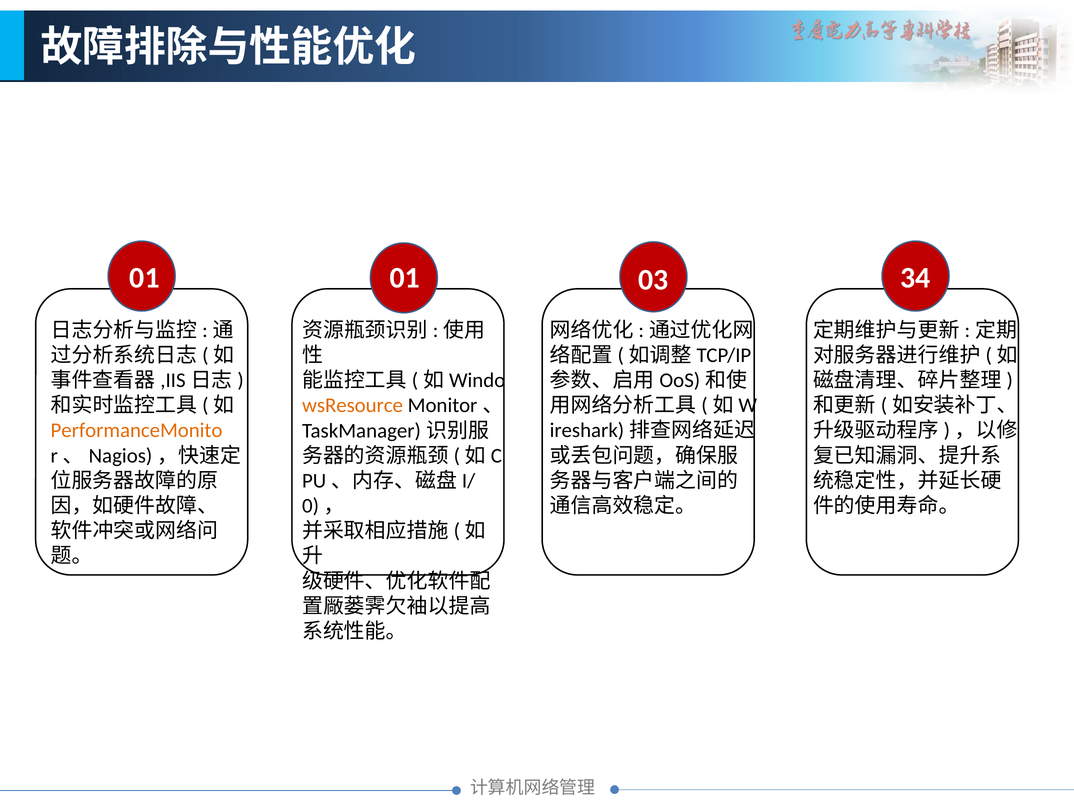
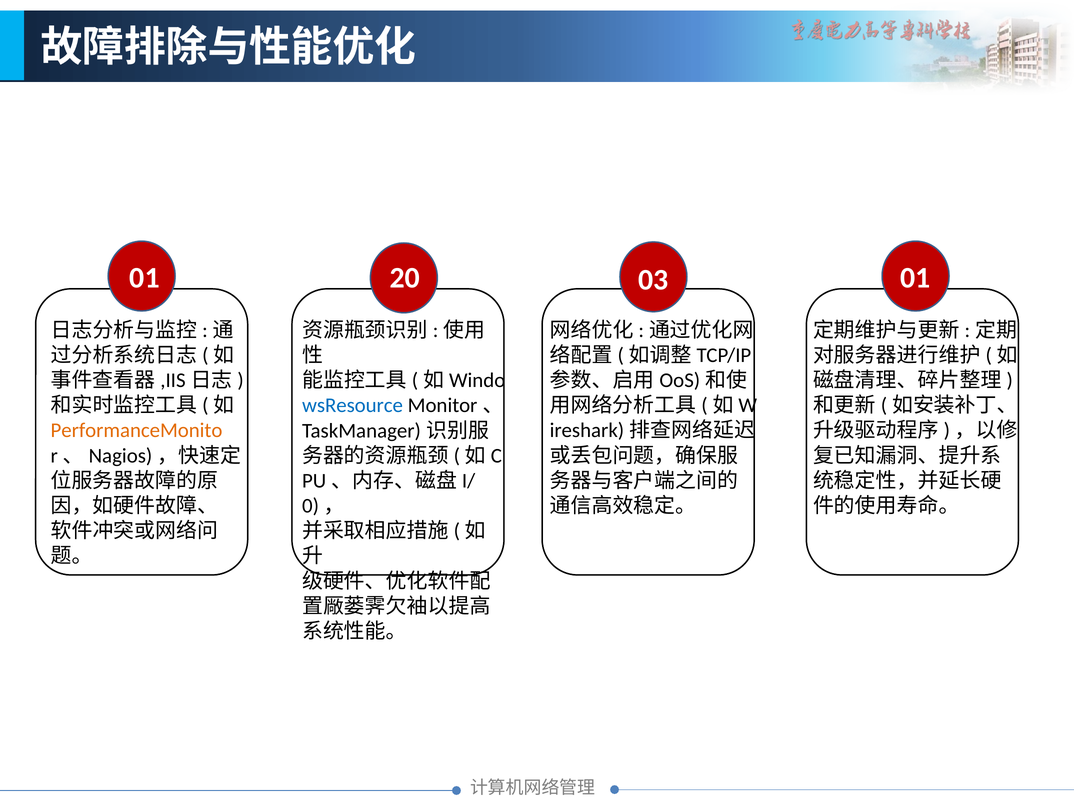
01 01: 01 -> 20
03 34: 34 -> 01
wsResource colour: orange -> blue
